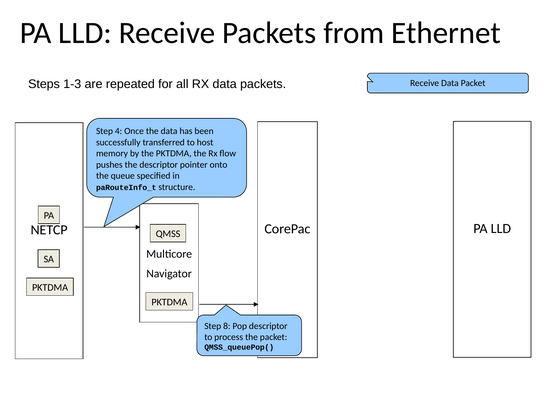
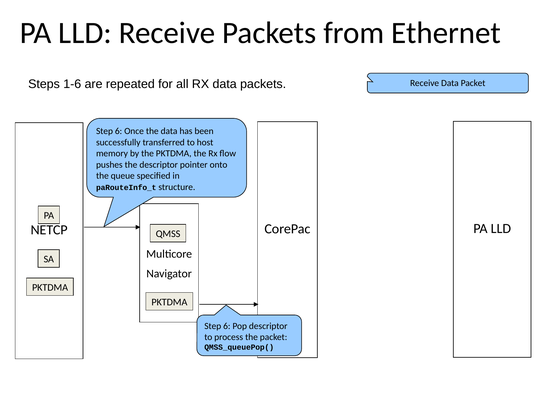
1-3: 1-3 -> 1-6
4 at (119, 131): 4 -> 6
8 at (227, 326): 8 -> 6
